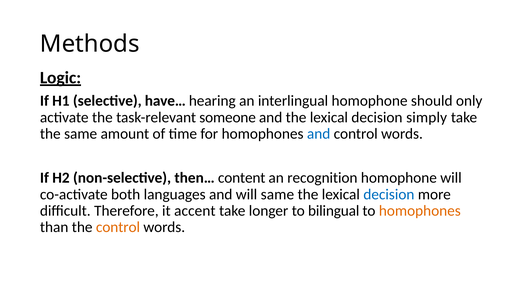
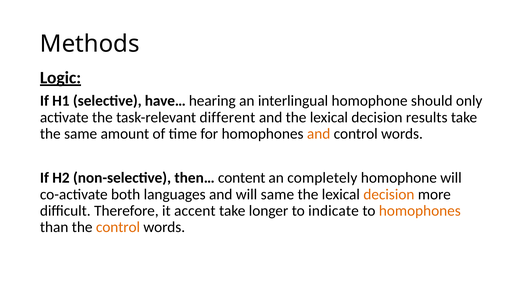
someone: someone -> different
simply: simply -> results
and at (319, 134) colour: blue -> orange
recognition: recognition -> completely
decision at (389, 194) colour: blue -> orange
bilingual: bilingual -> indicate
